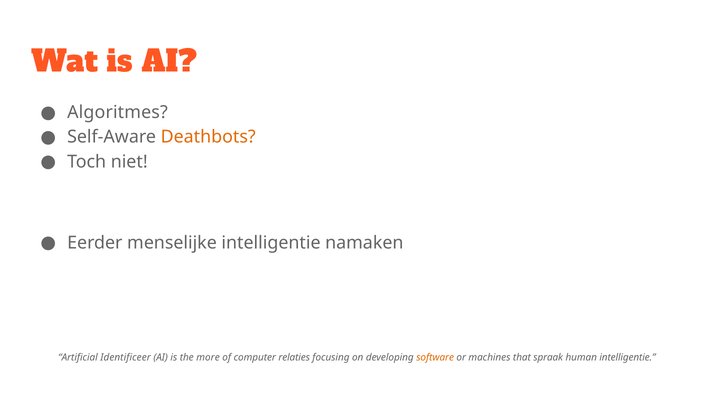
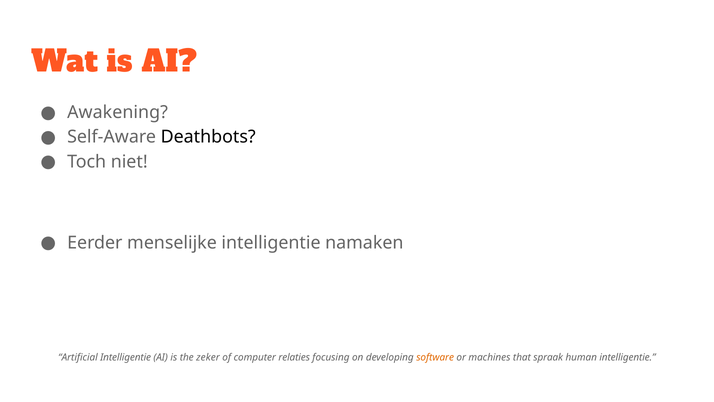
Algoritmes: Algoritmes -> Awakening
Deathbots colour: orange -> black
Artificial Identificeer: Identificeer -> Intelligentie
more: more -> zeker
